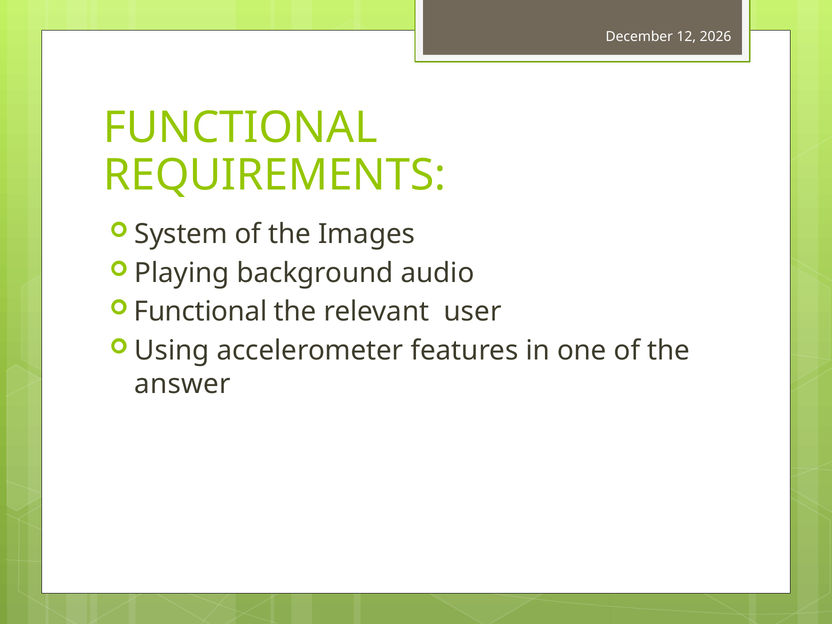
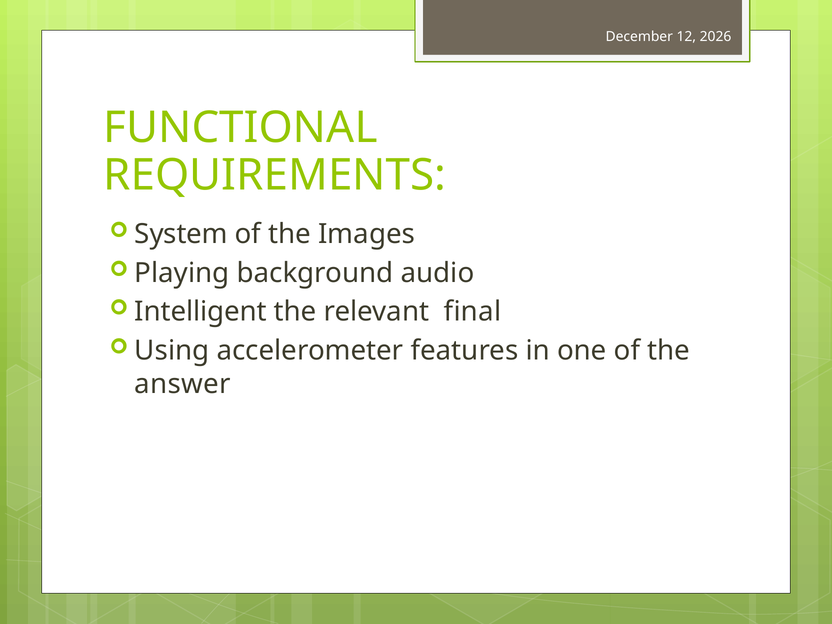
Functional at (201, 312): Functional -> Intelligent
user: user -> final
